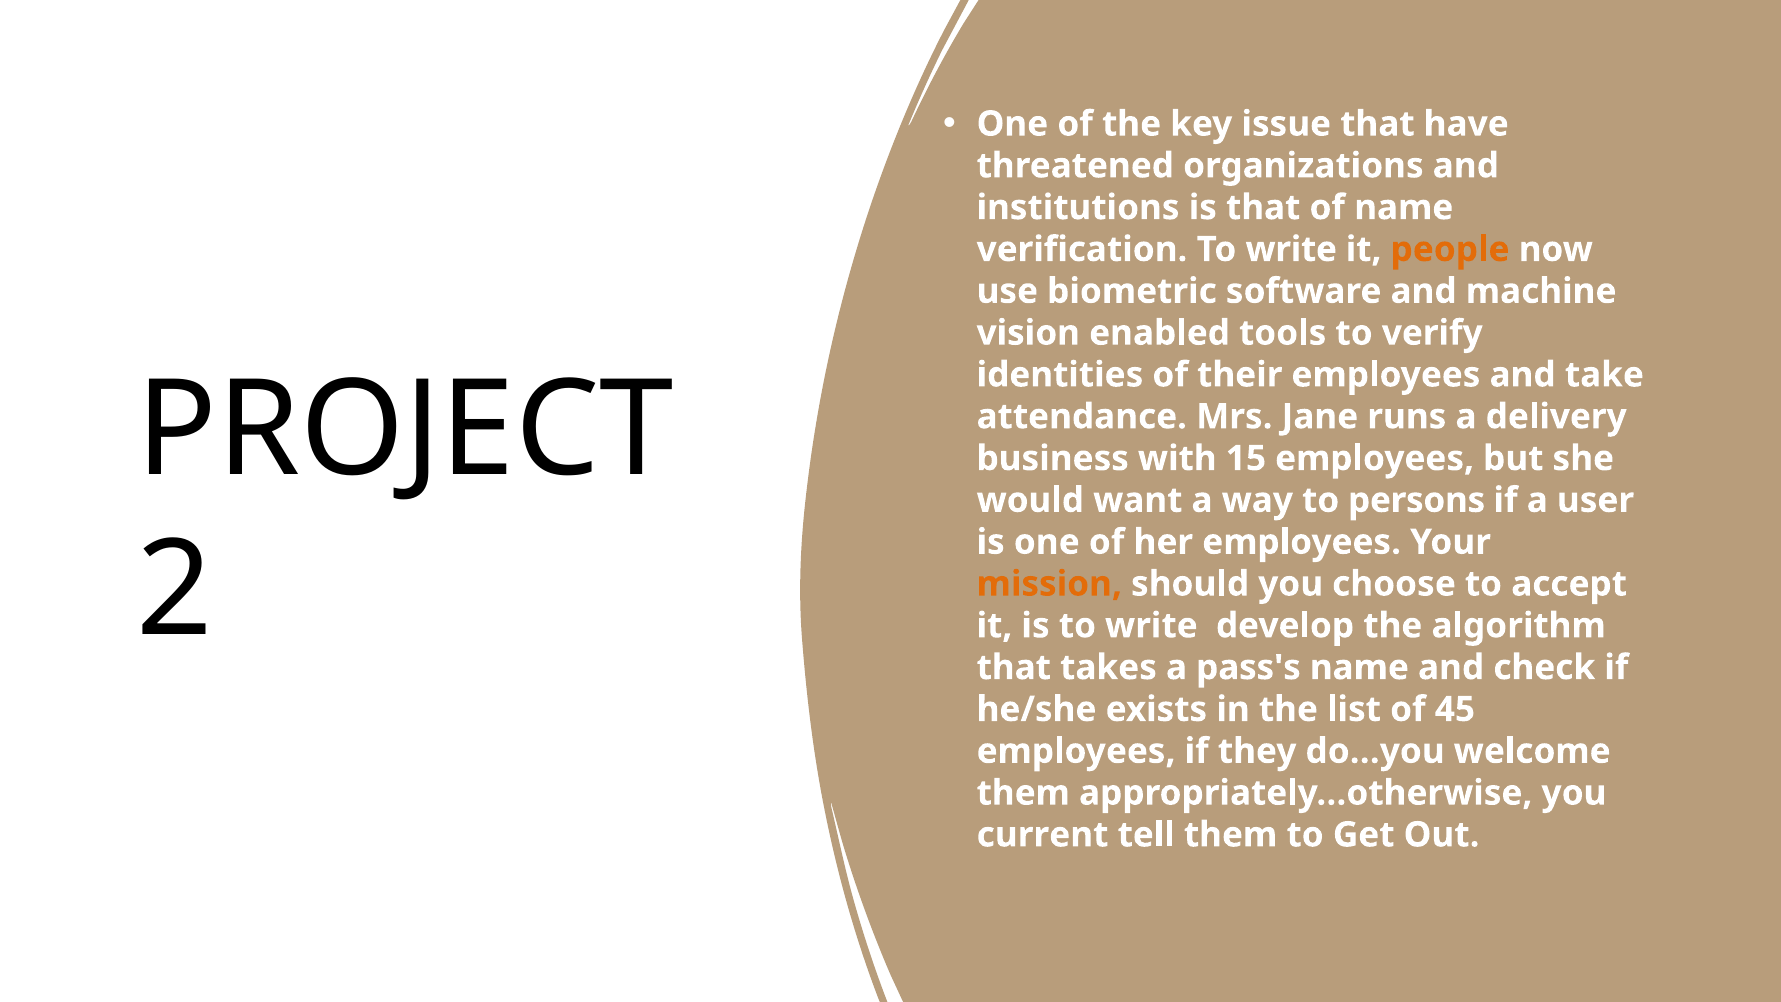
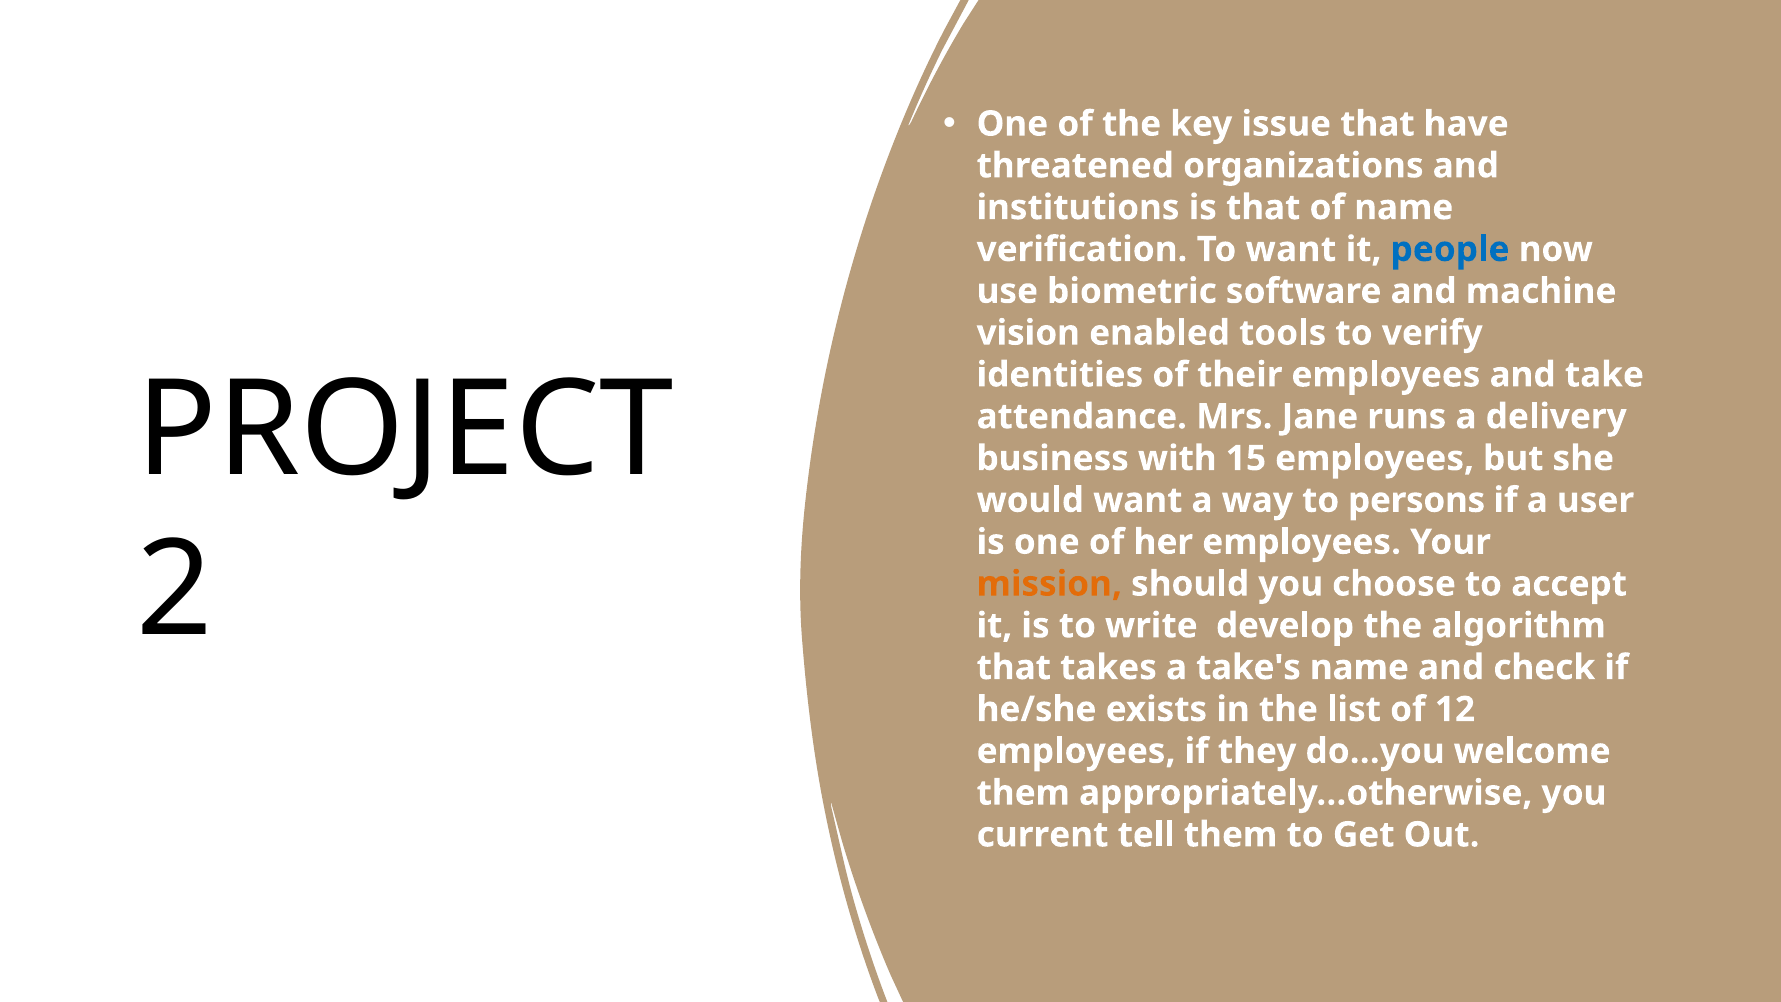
verification To write: write -> want
people colour: orange -> blue
pass's: pass's -> take's
45: 45 -> 12
